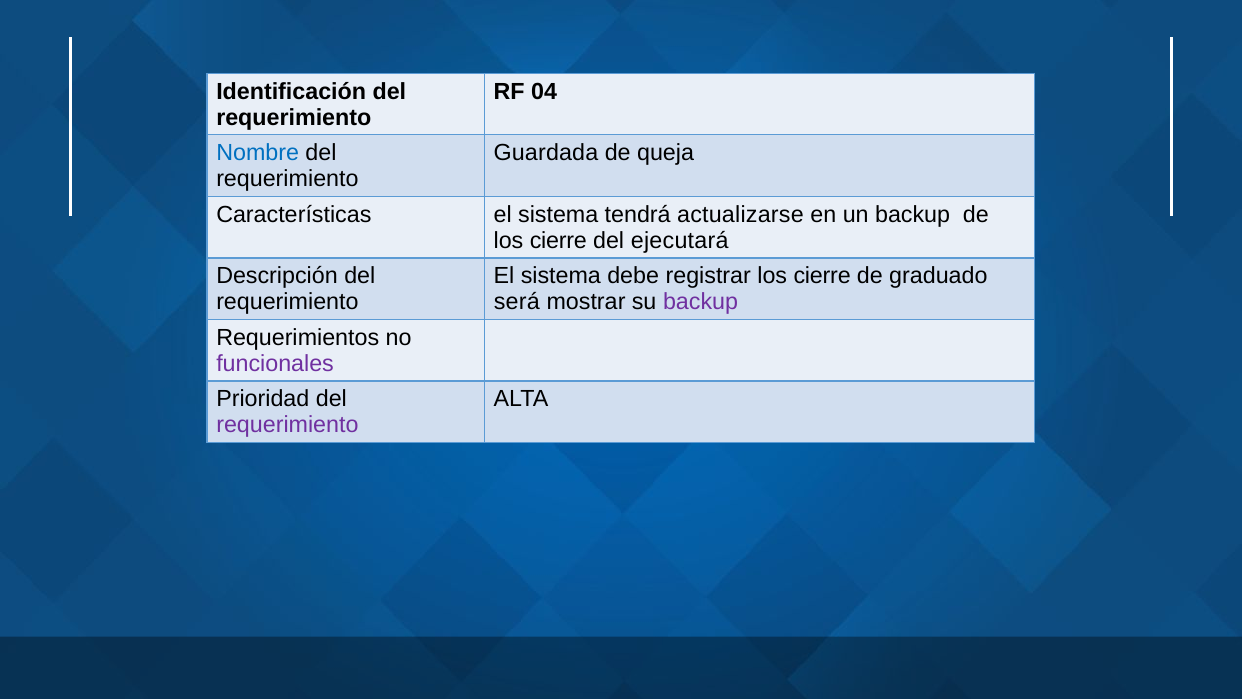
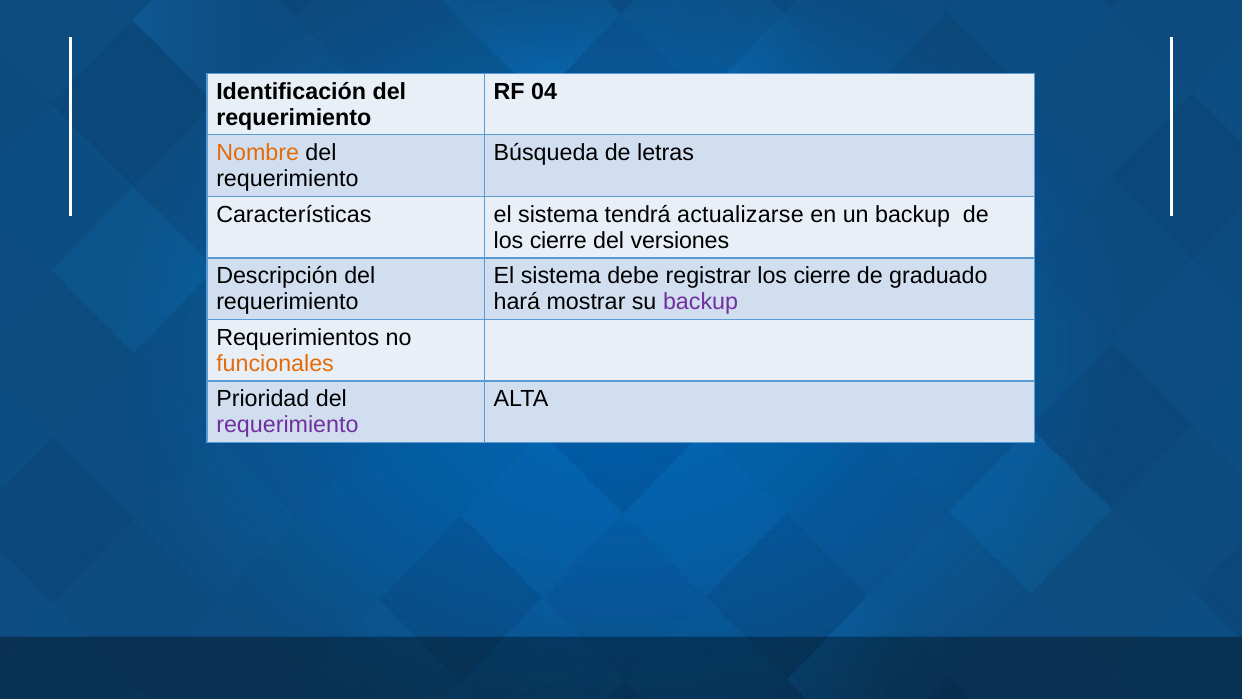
Nombre colour: blue -> orange
Guardada: Guardada -> Búsqueda
queja: queja -> letras
ejecutará: ejecutará -> versiones
será: será -> hará
funcionales colour: purple -> orange
